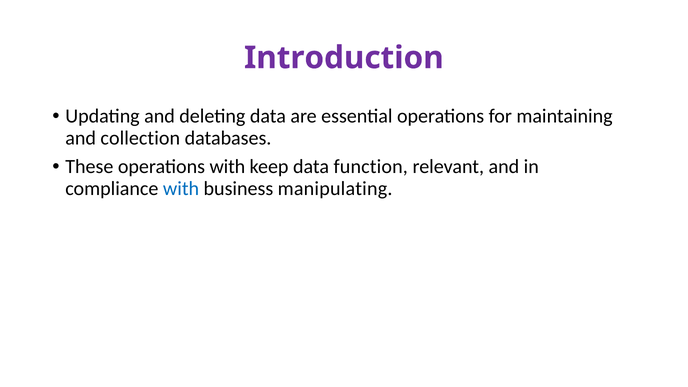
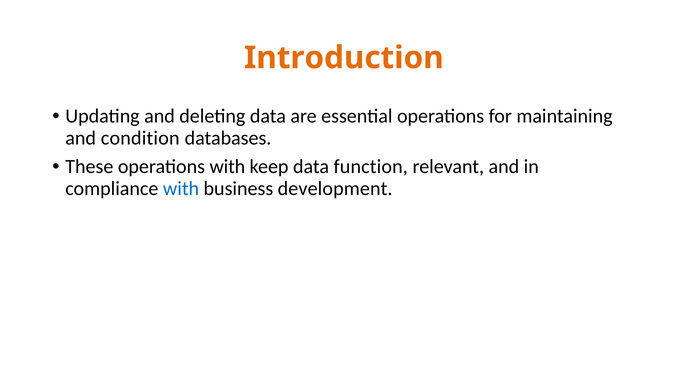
Introduction colour: purple -> orange
collection: collection -> condition
manipulating: manipulating -> development
